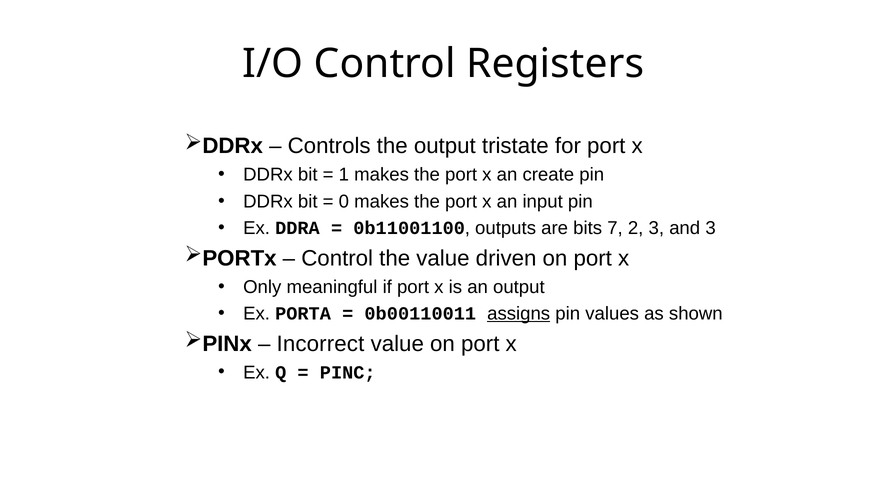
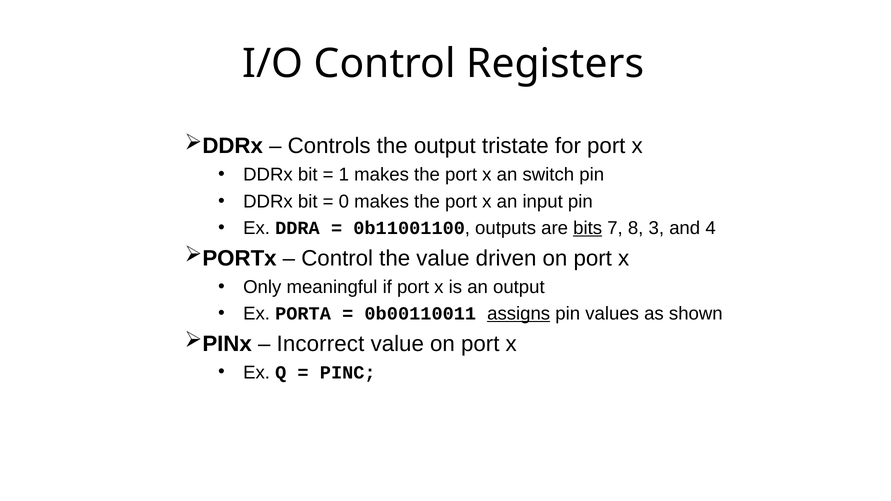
create: create -> switch
bits underline: none -> present
2: 2 -> 8
and 3: 3 -> 4
